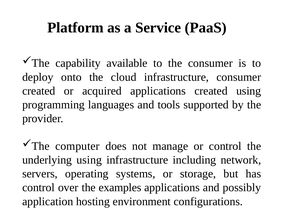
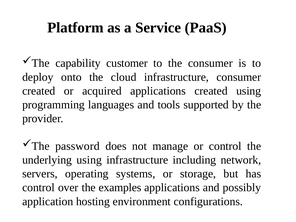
available: available -> customer
computer: computer -> password
